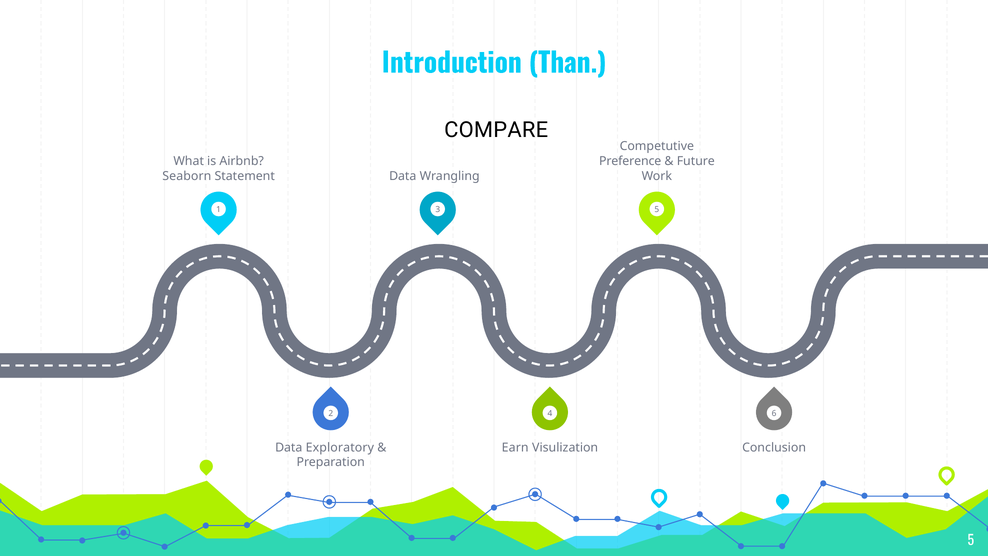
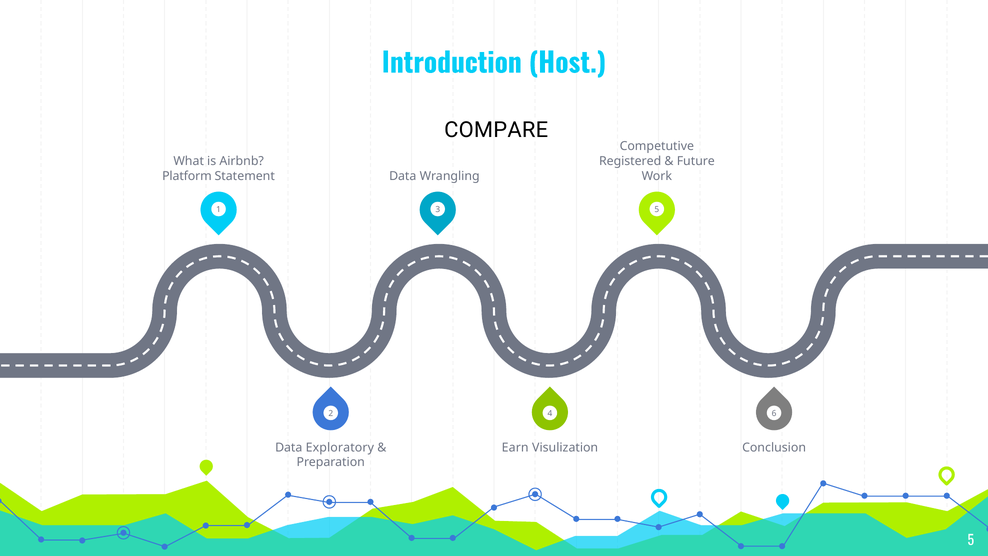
Than: Than -> Host
Preference: Preference -> Registered
Seaborn: Seaborn -> Platform
